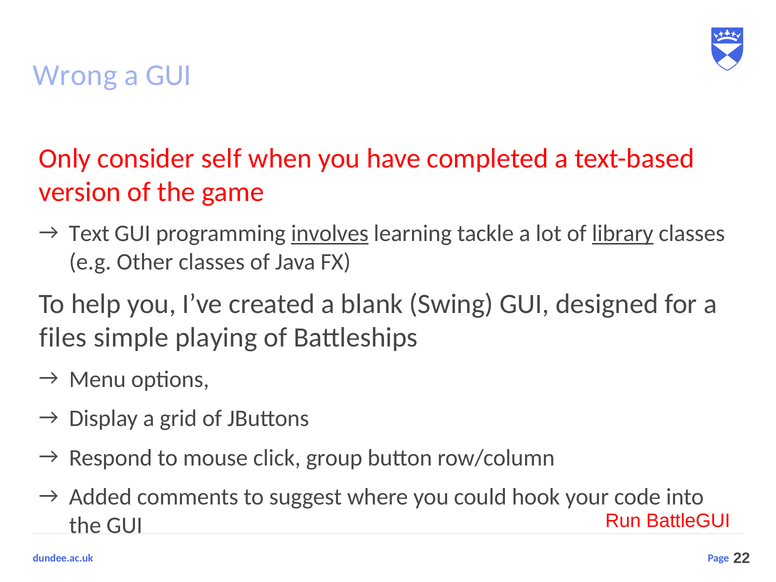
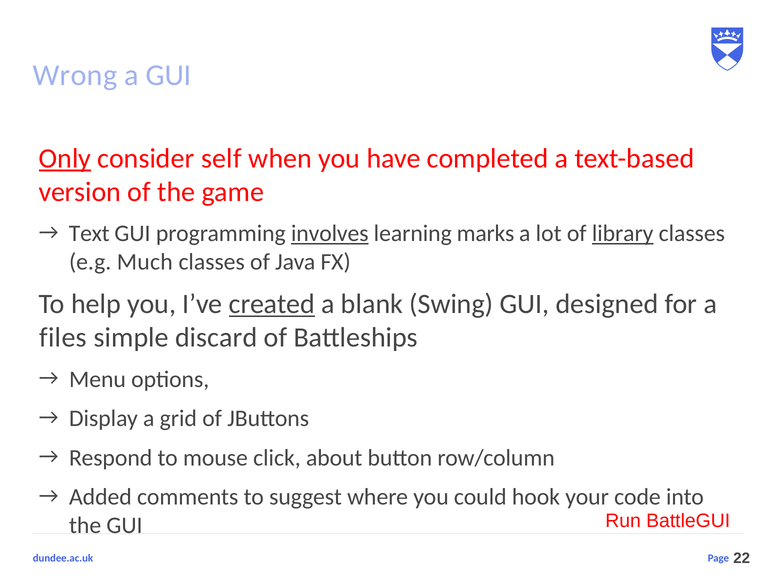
Only underline: none -> present
tackle: tackle -> marks
Other: Other -> Much
created underline: none -> present
playing: playing -> discard
group: group -> about
